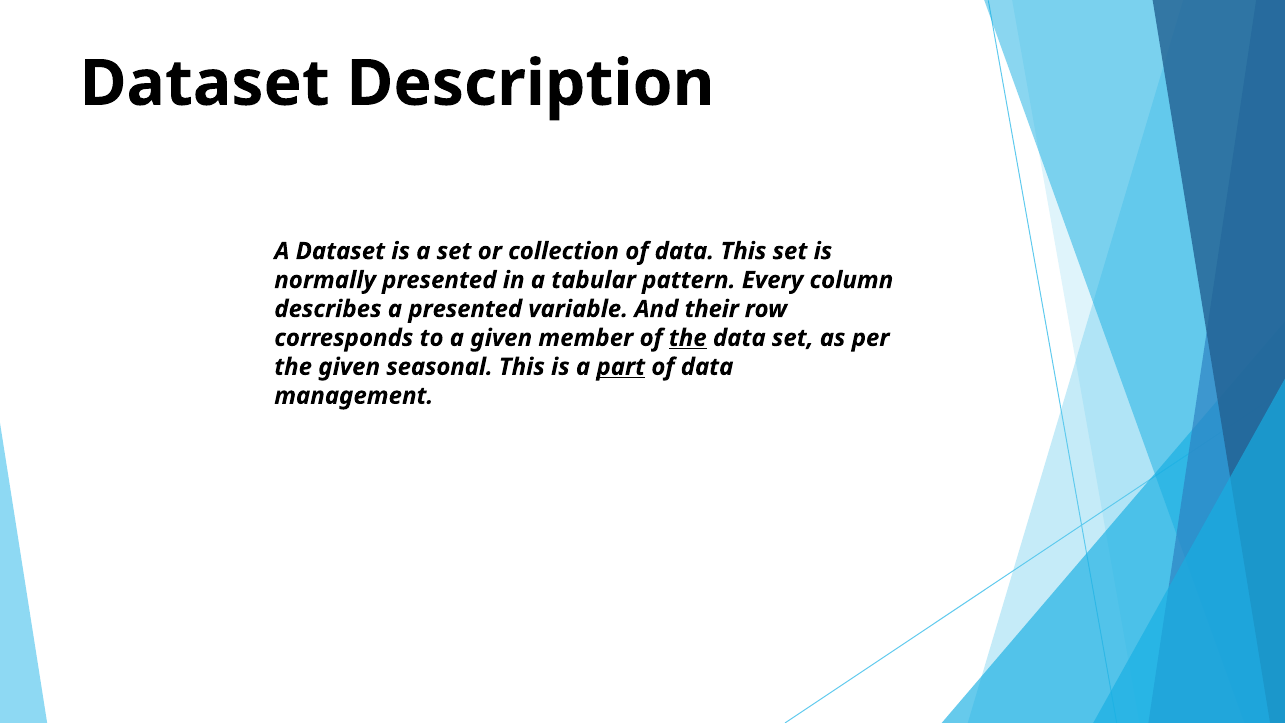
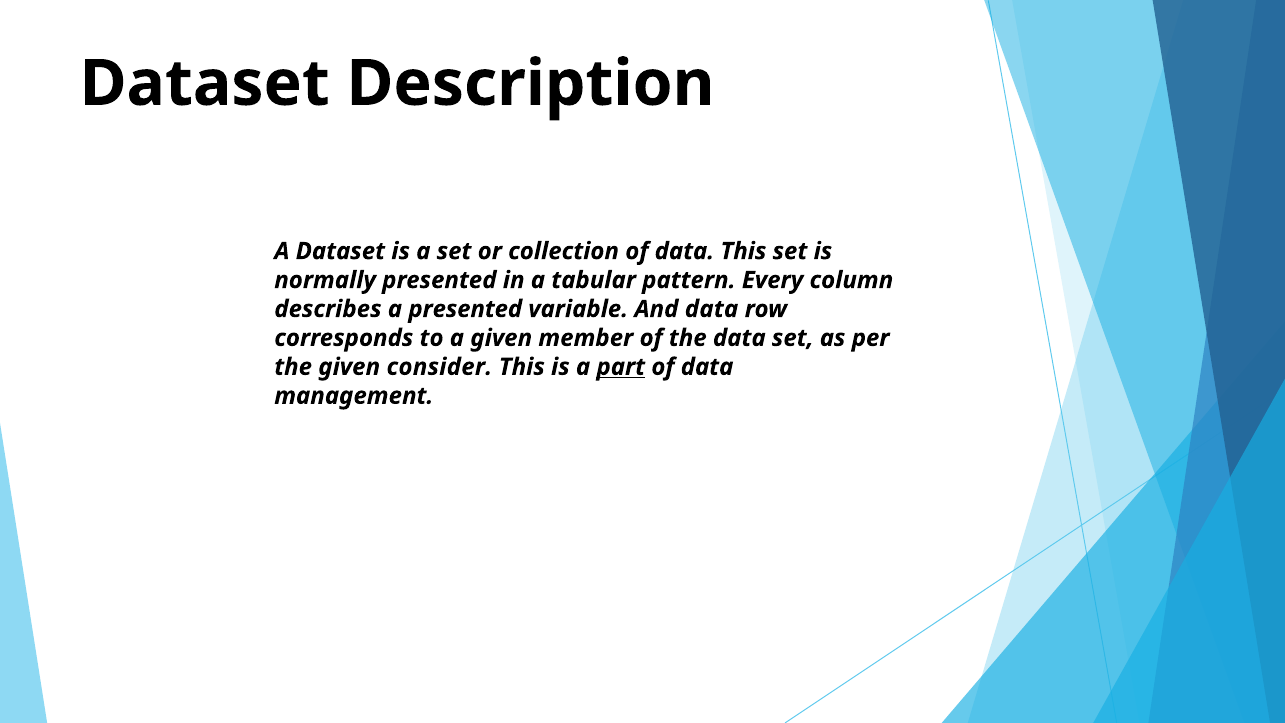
And their: their -> data
the at (688, 338) underline: present -> none
seasonal: seasonal -> consider
